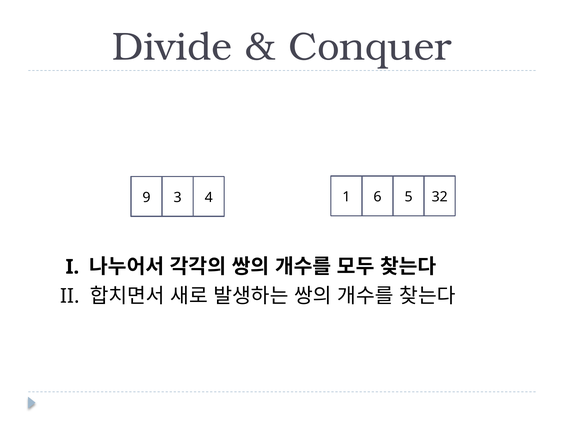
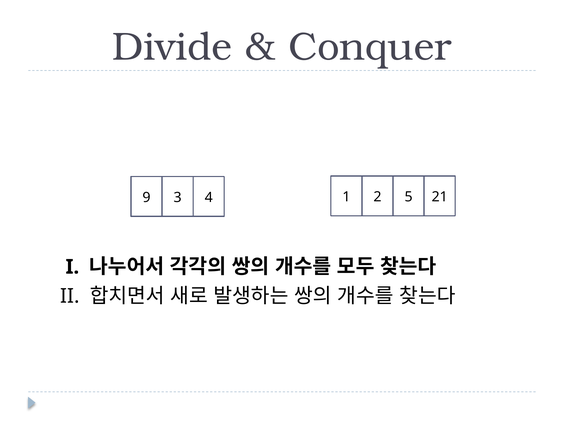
6: 6 -> 2
32: 32 -> 21
